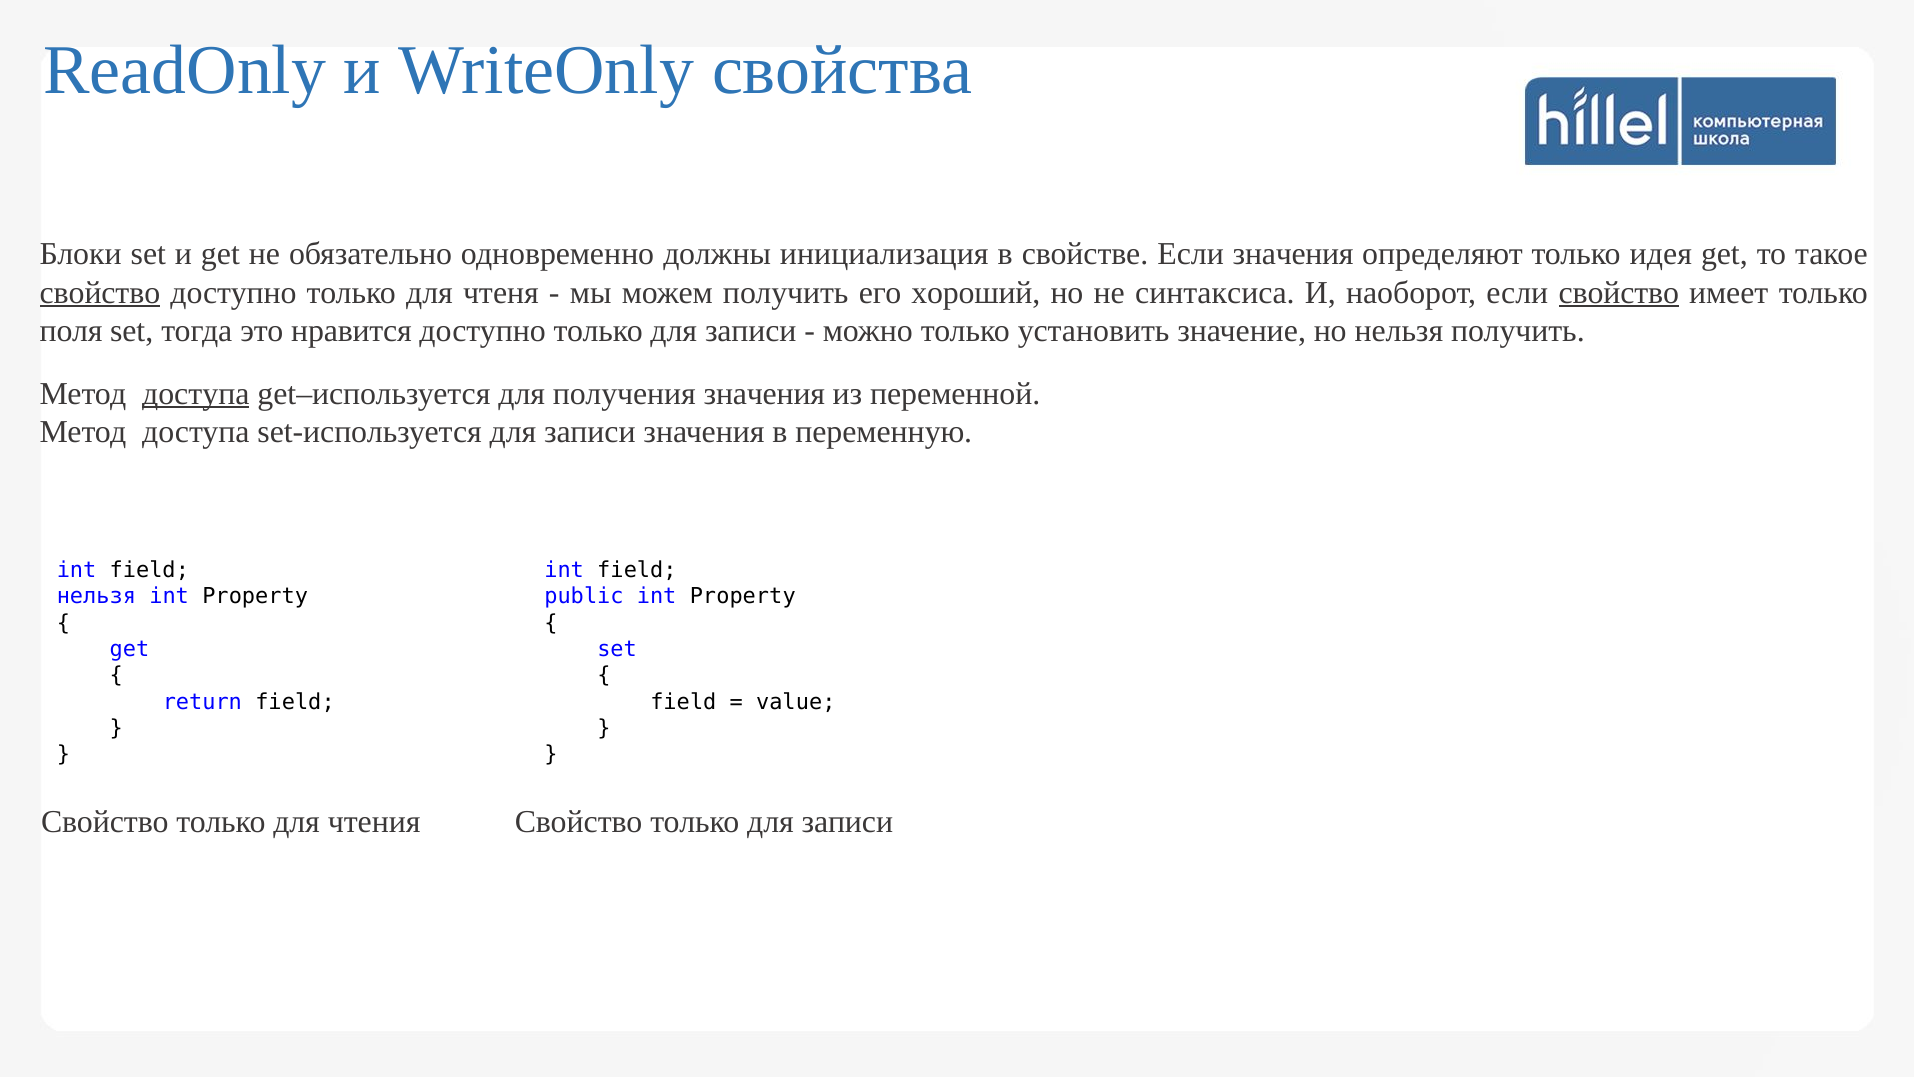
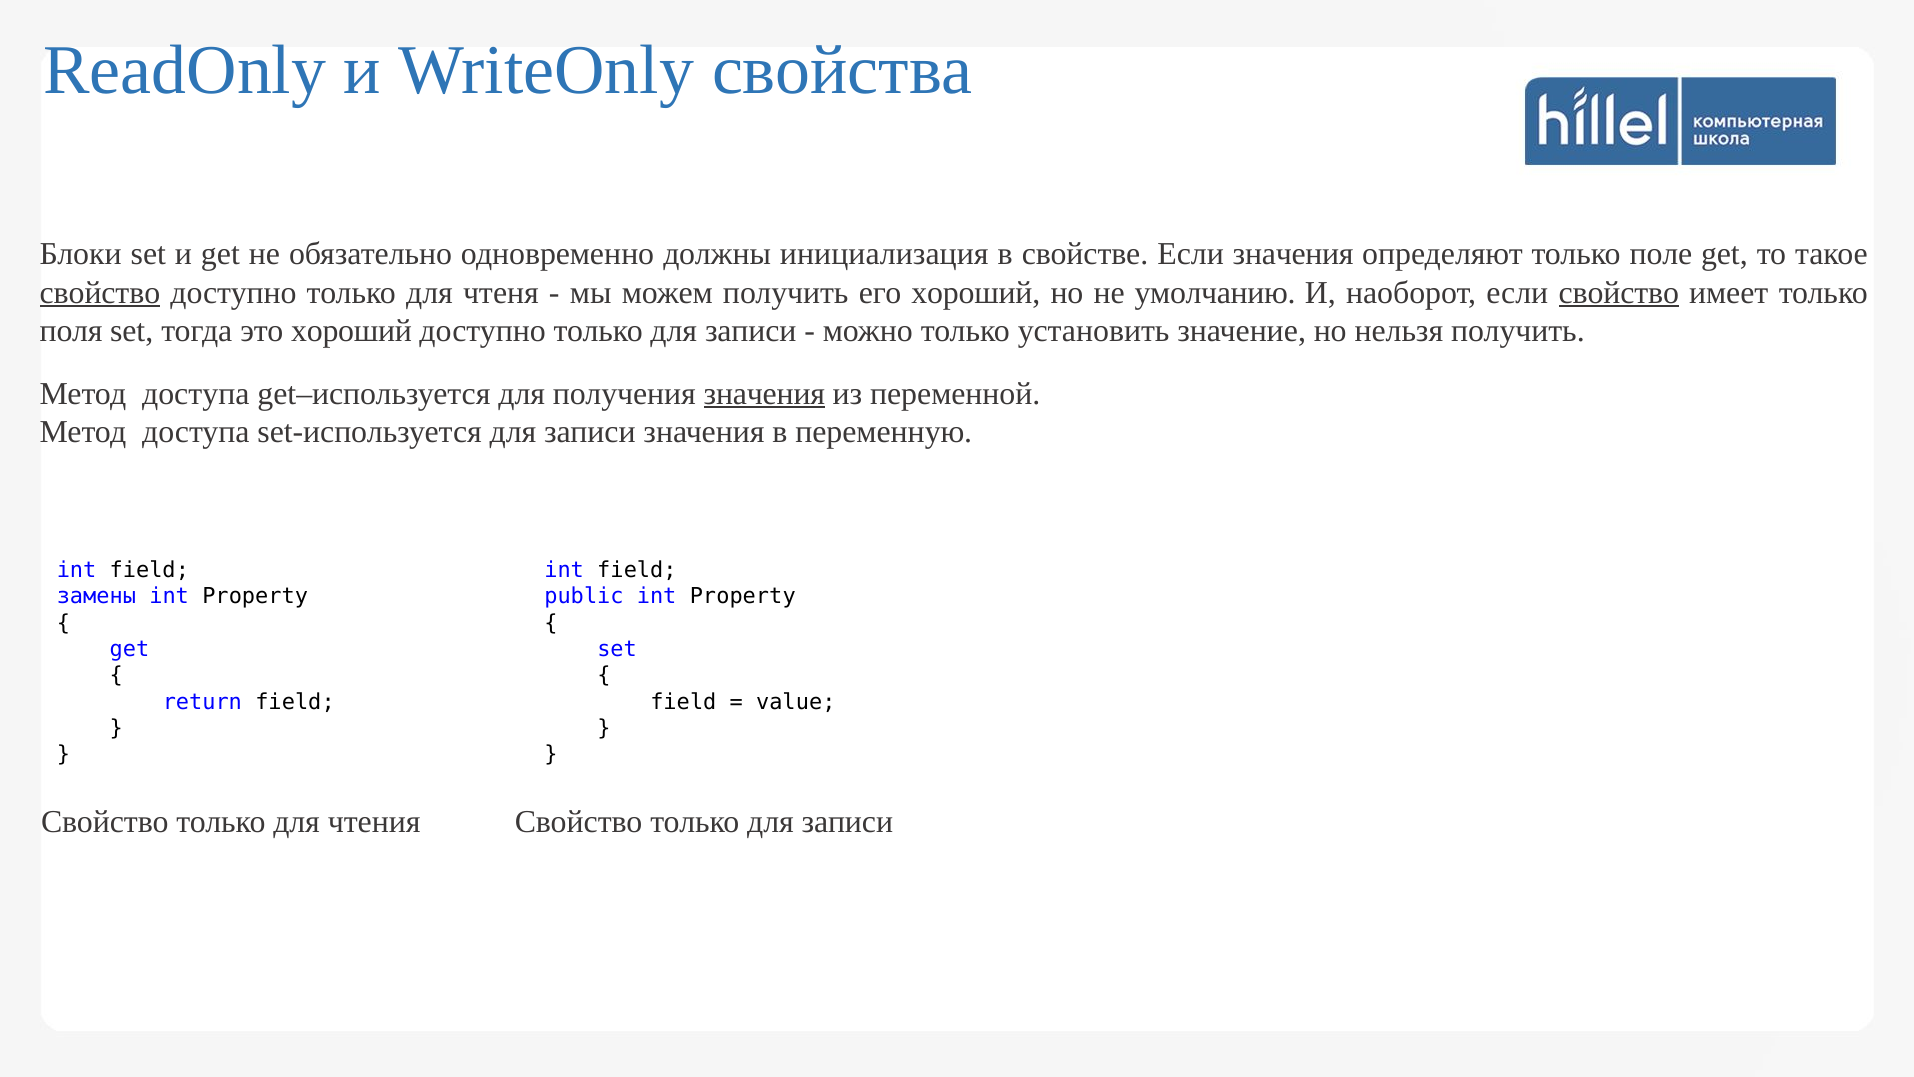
идея: идея -> поле
синтаксиса: синтаксиса -> умолчанию
это нравится: нравится -> хороший
доступа at (196, 393) underline: present -> none
значения at (764, 393) underline: none -> present
нельзя at (96, 596): нельзя -> замены
